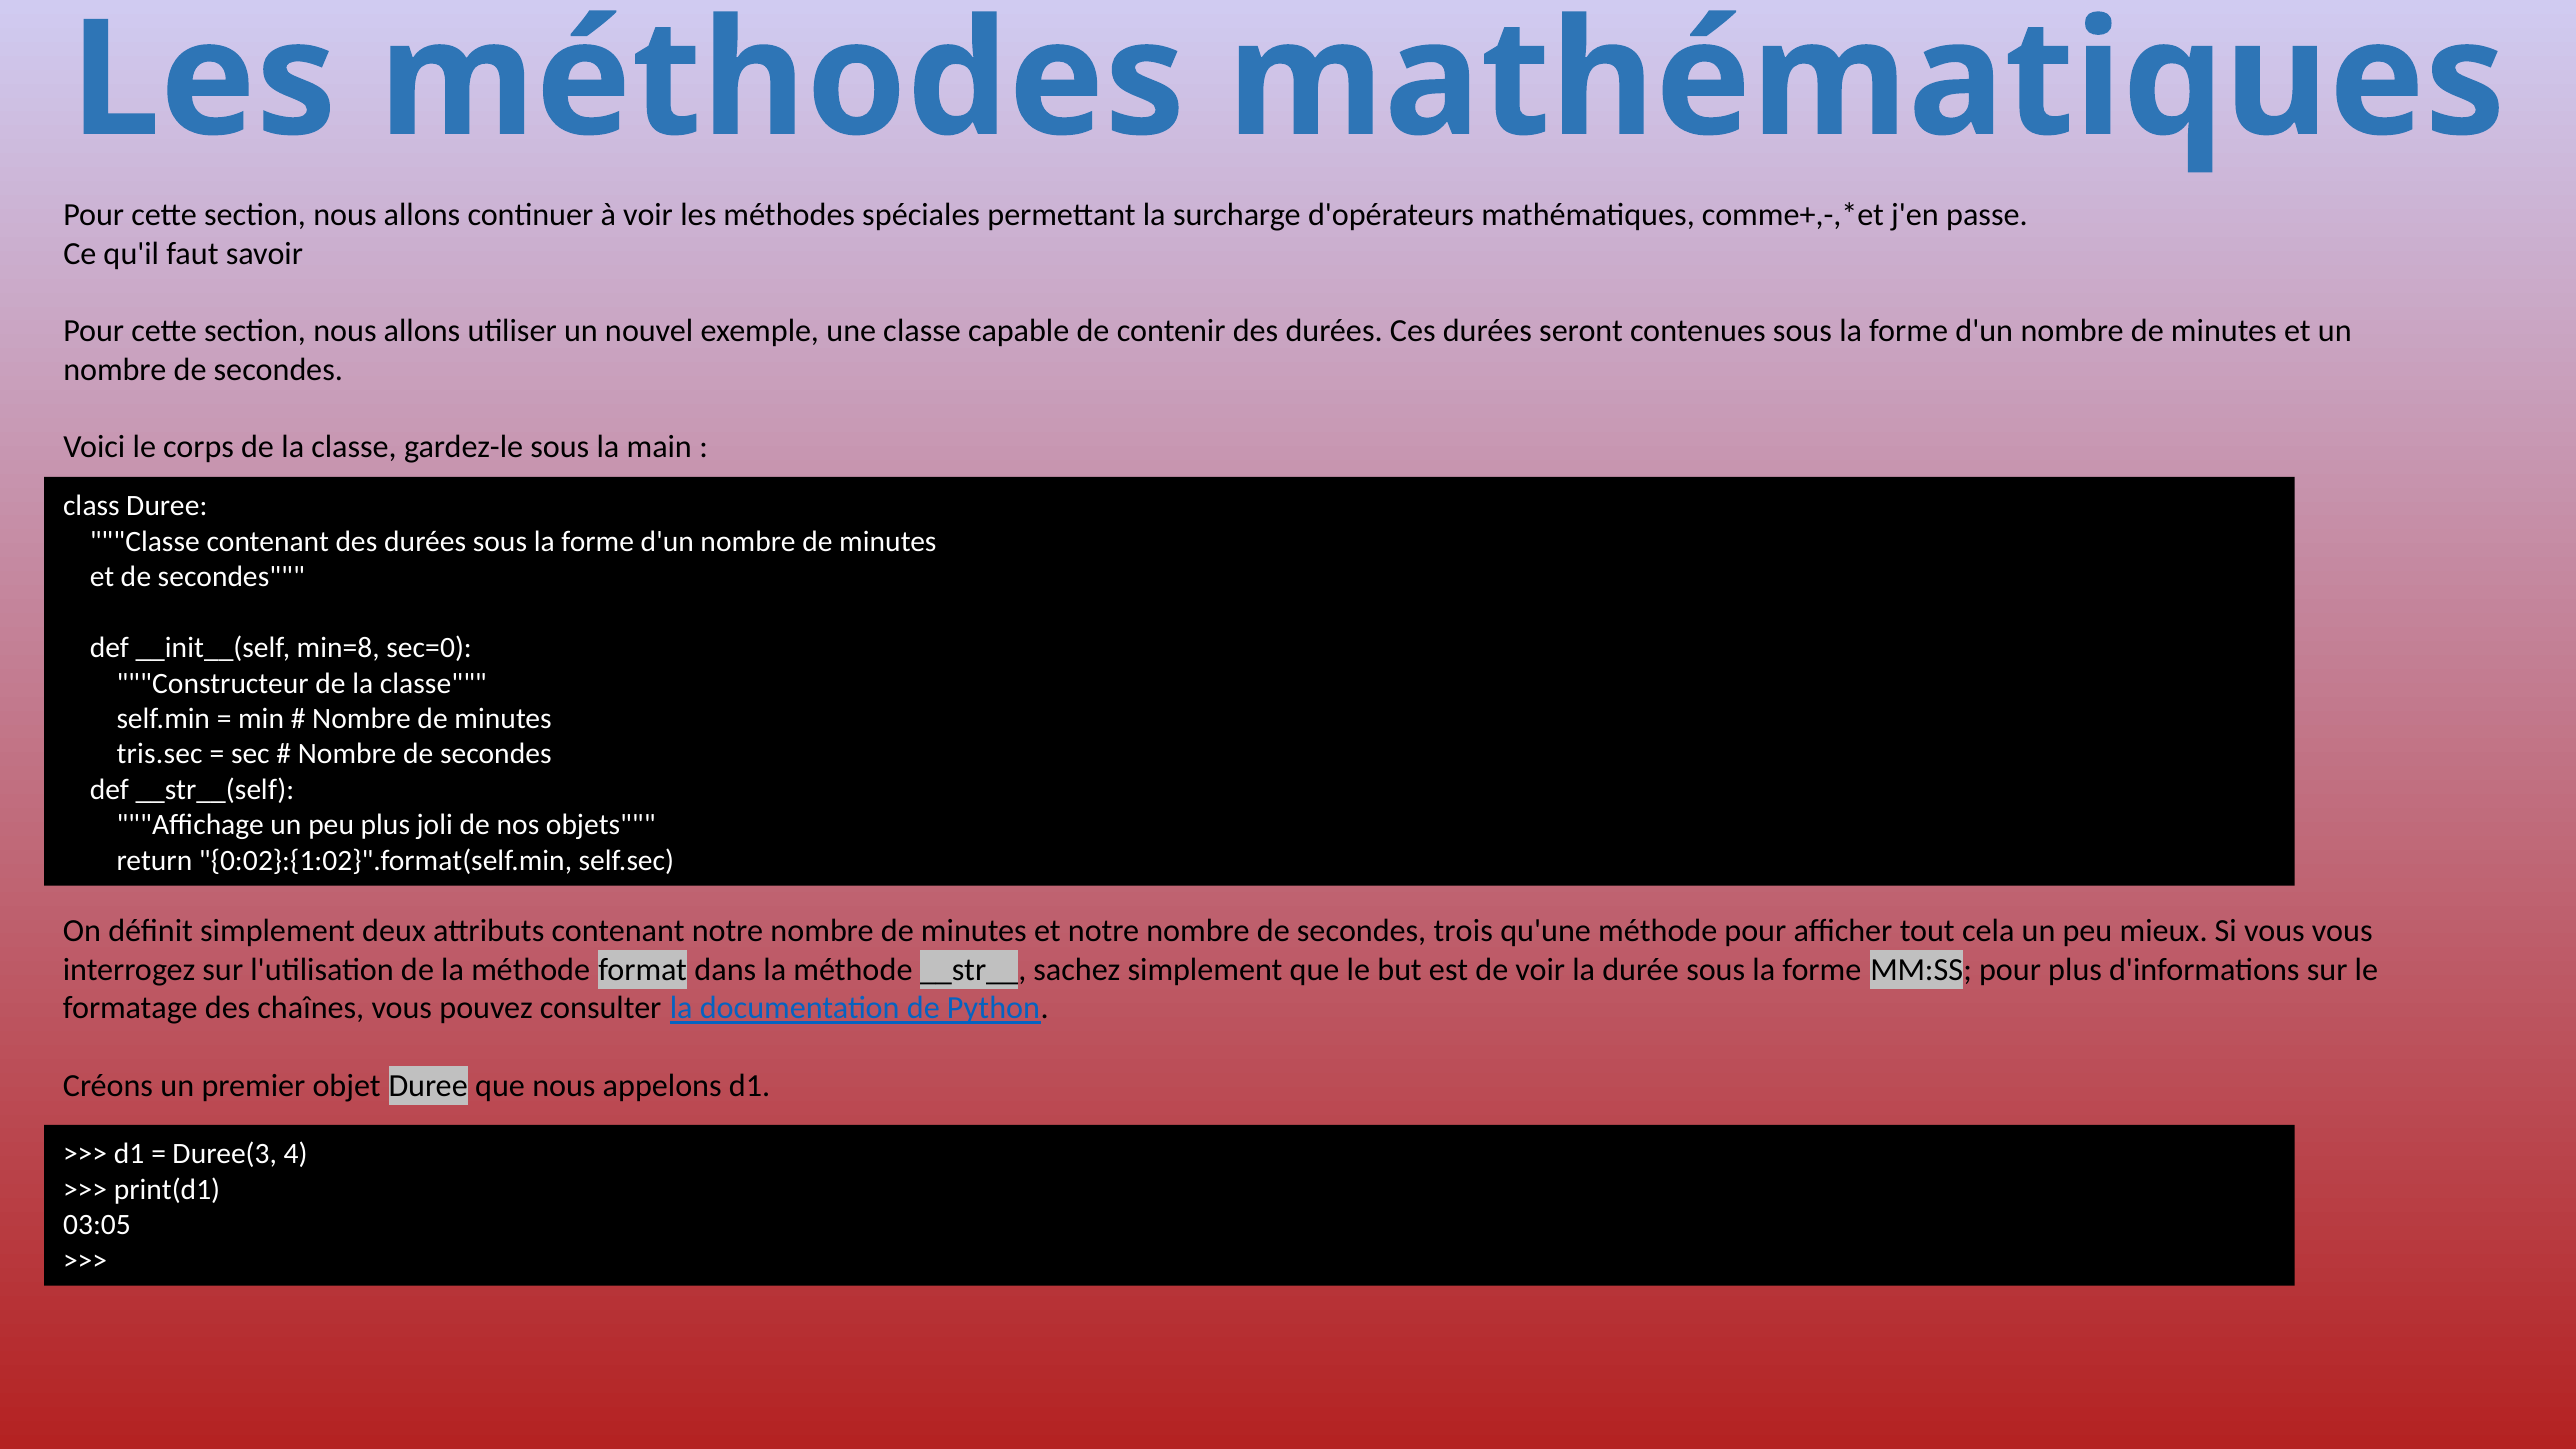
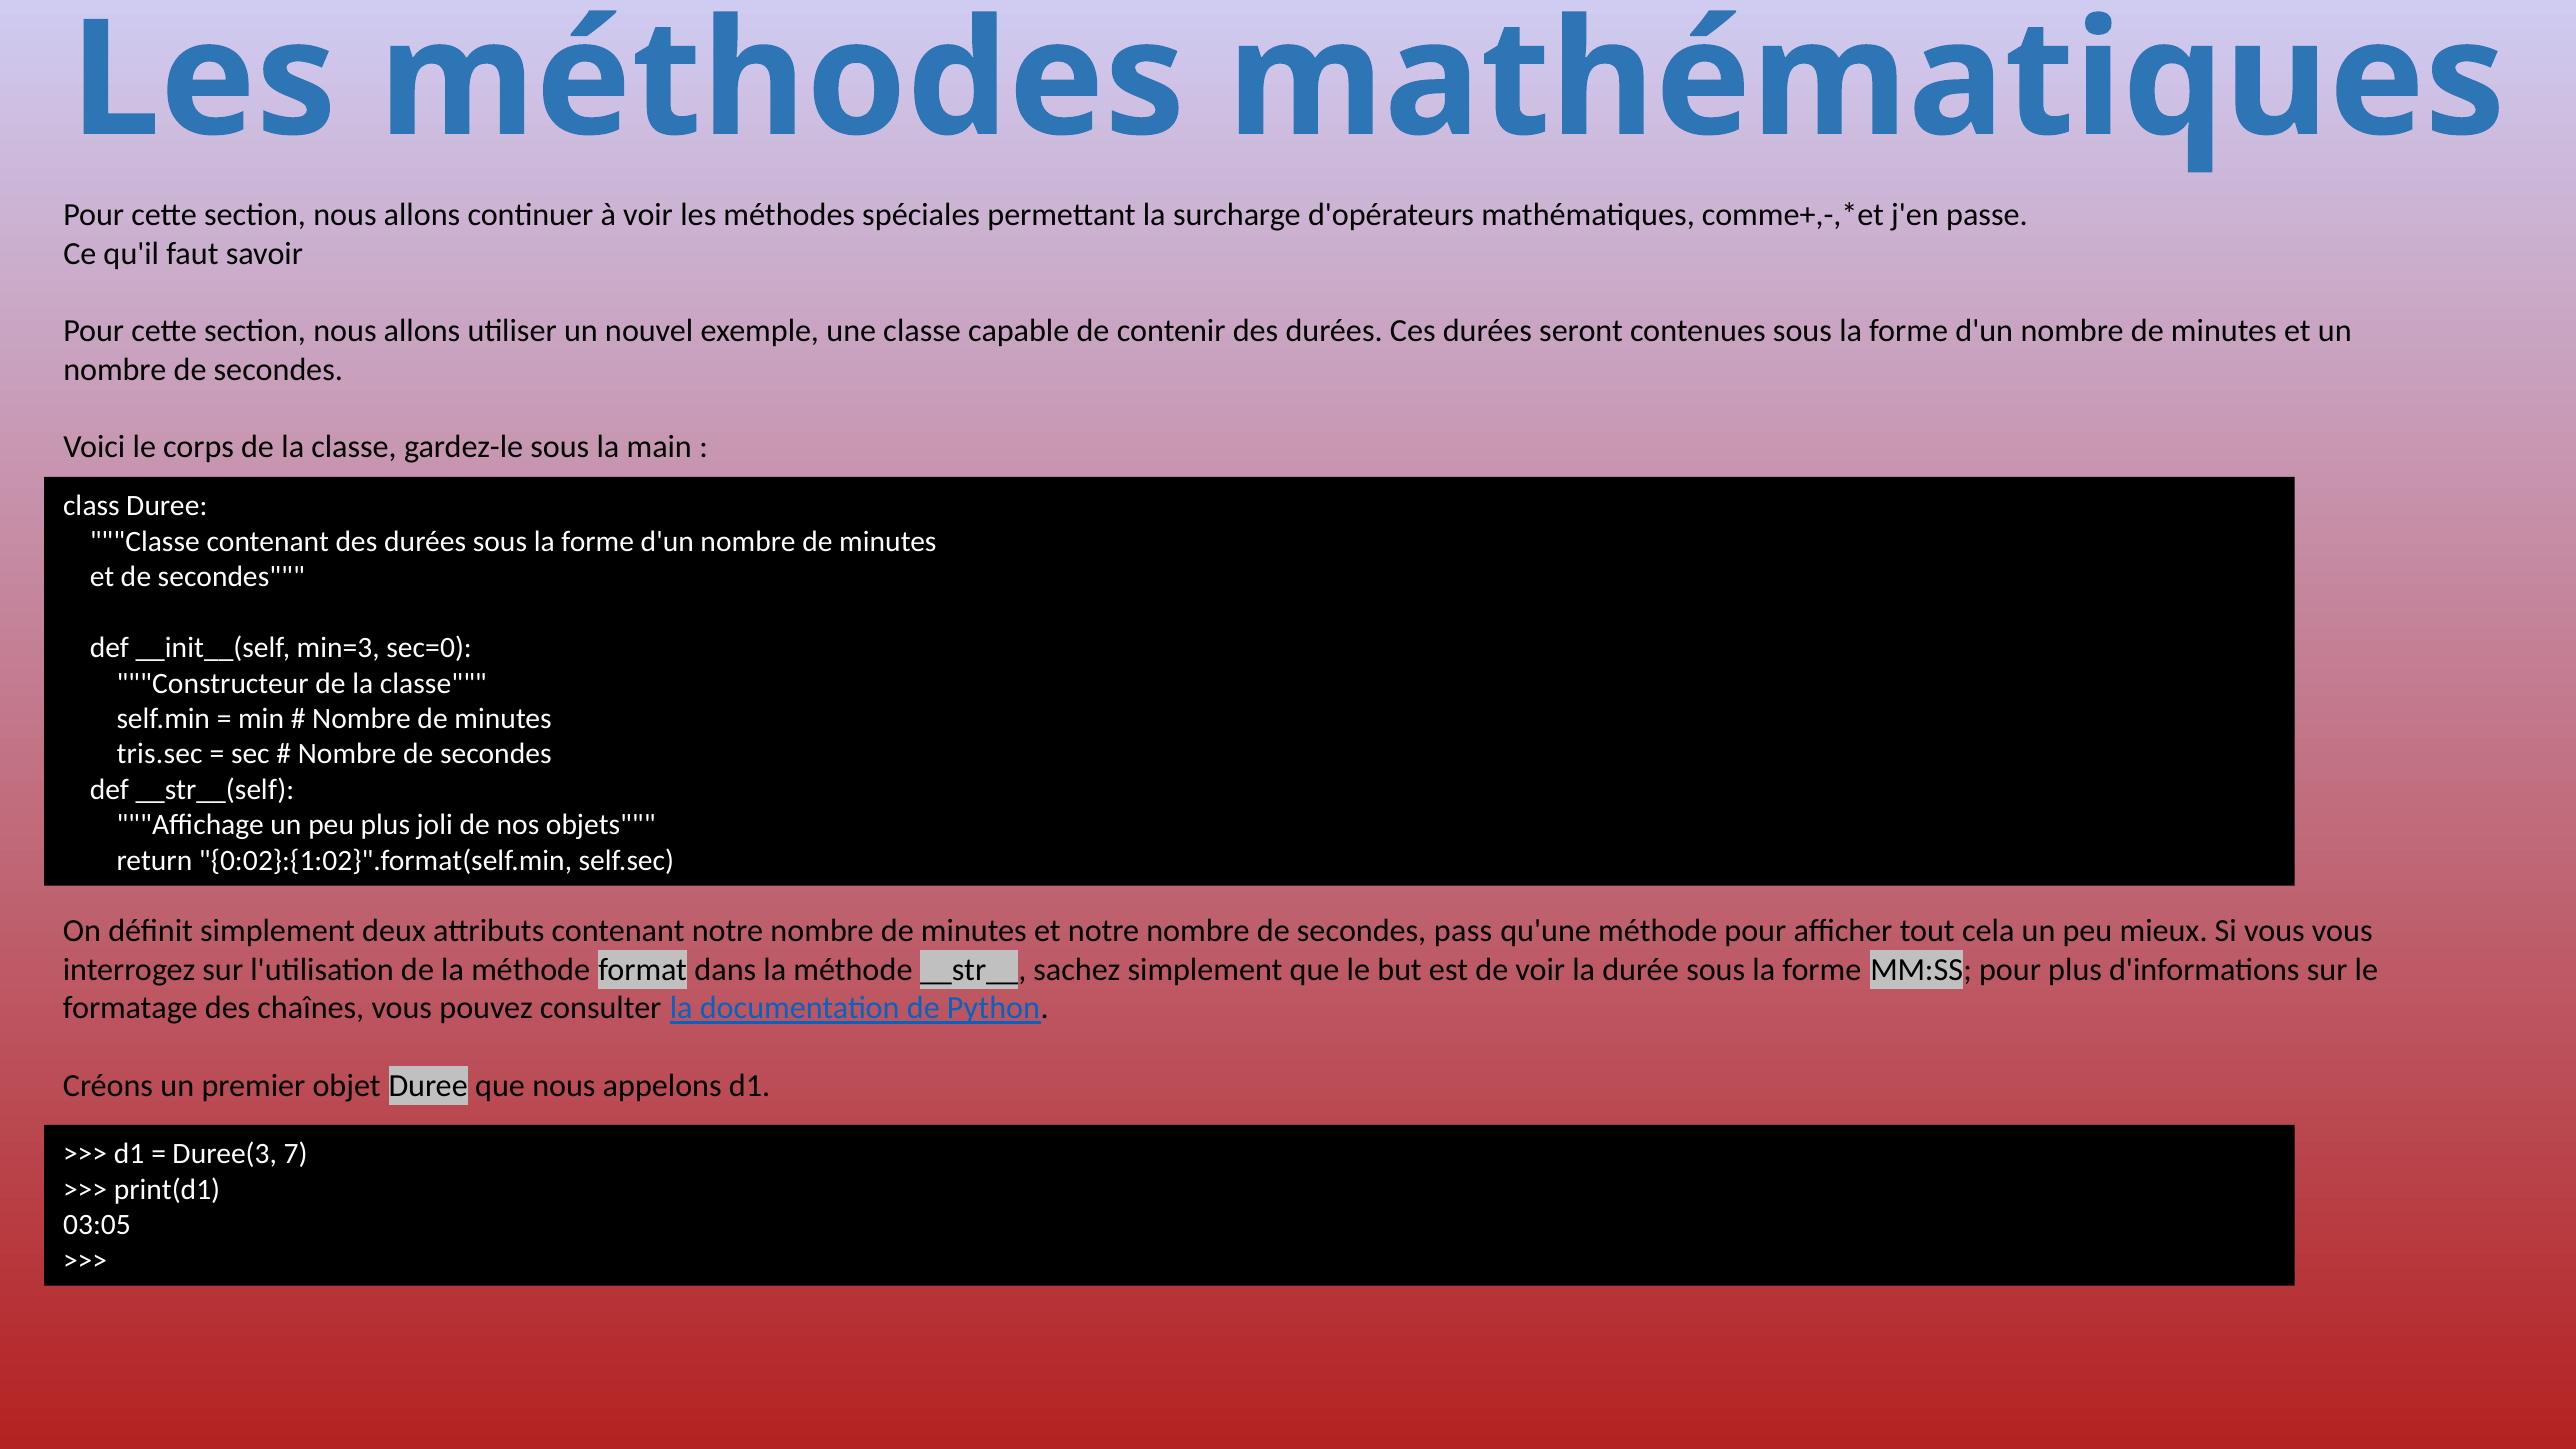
min=8: min=8 -> min=3
trois: trois -> pass
4: 4 -> 7
